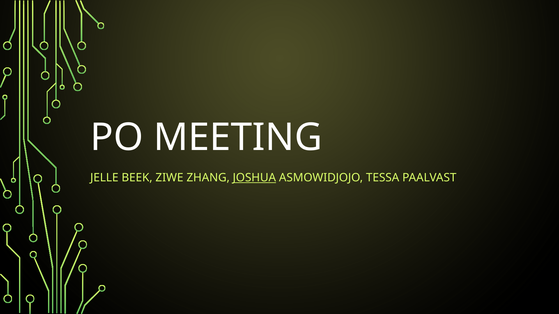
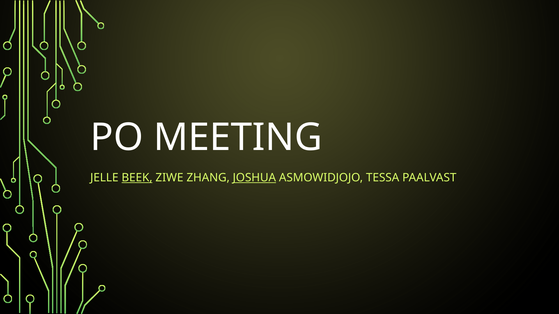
BEEK underline: none -> present
